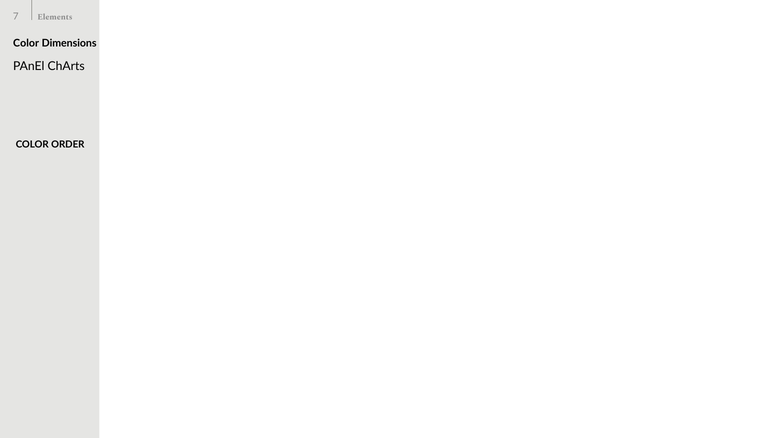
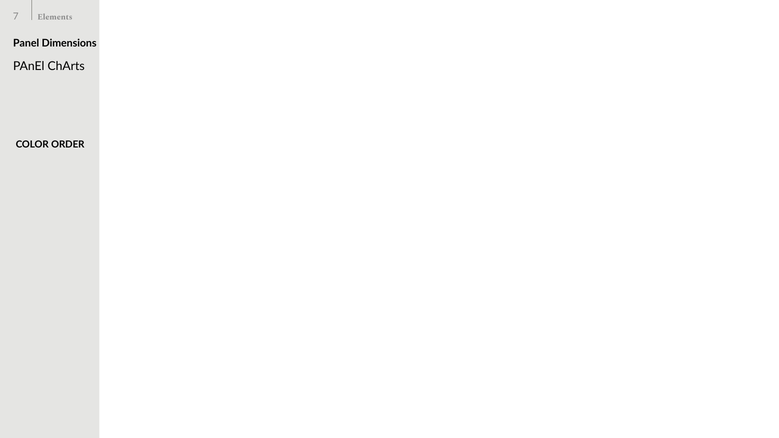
Color at (26, 43): Color -> Panel
